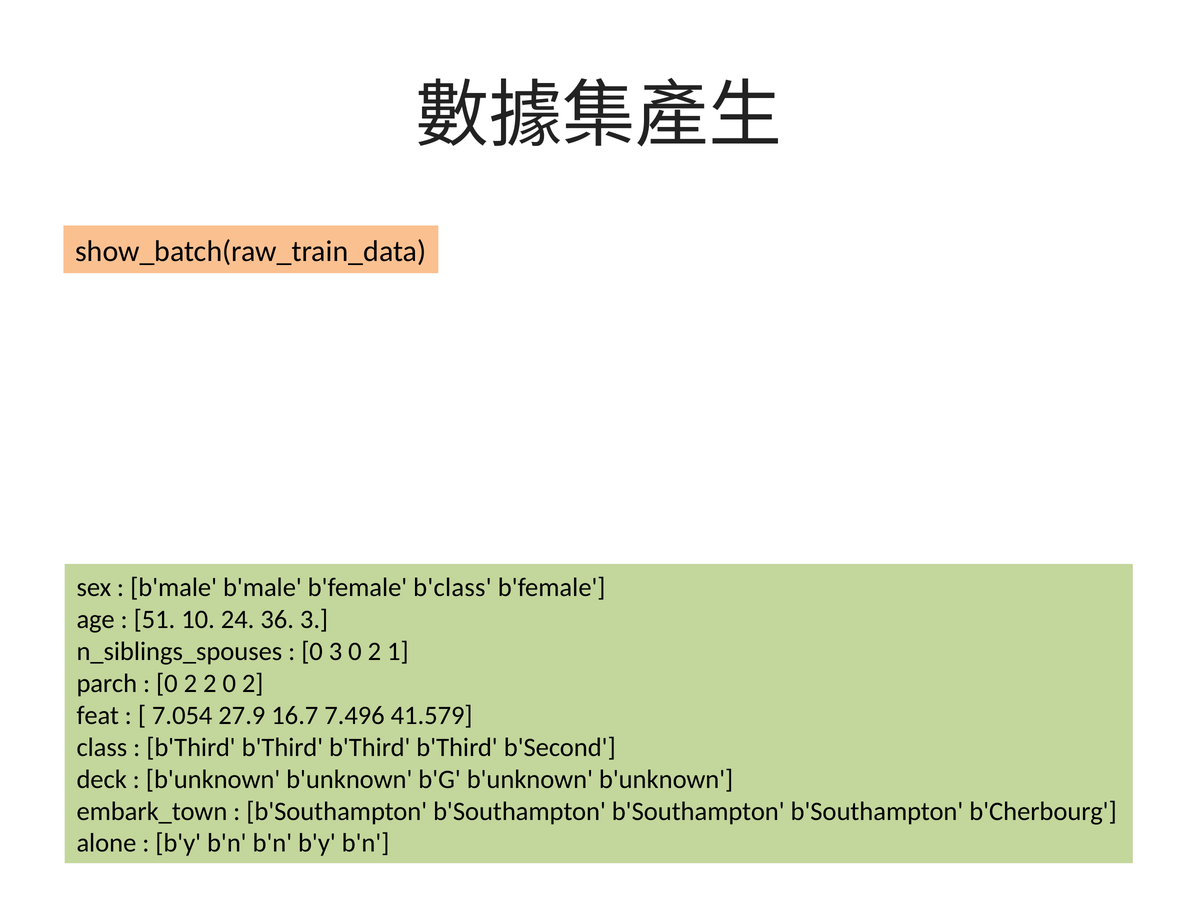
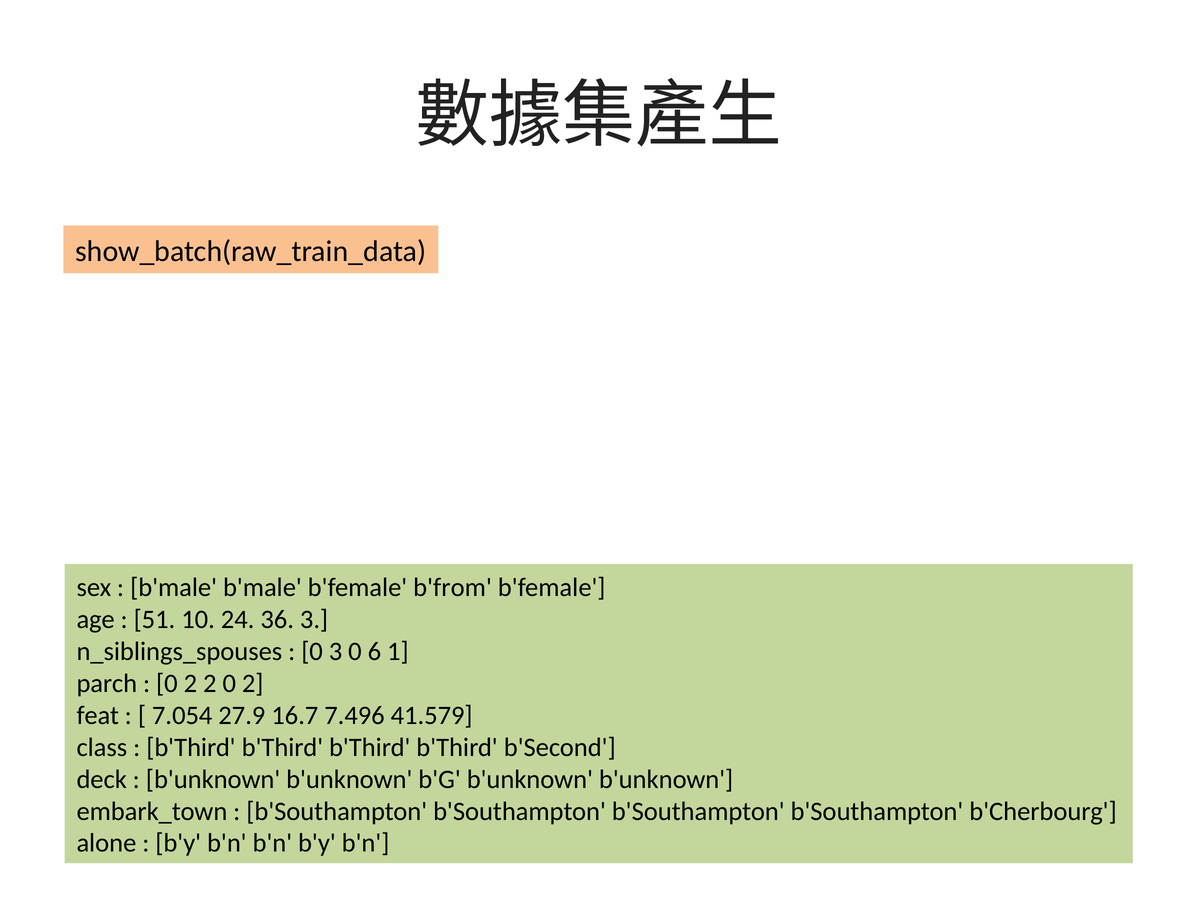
b'class: b'class -> b'from
3 0 2: 2 -> 6
